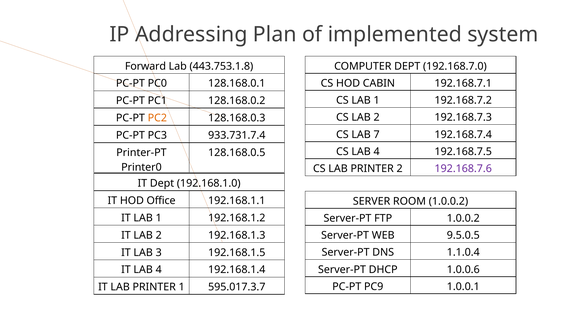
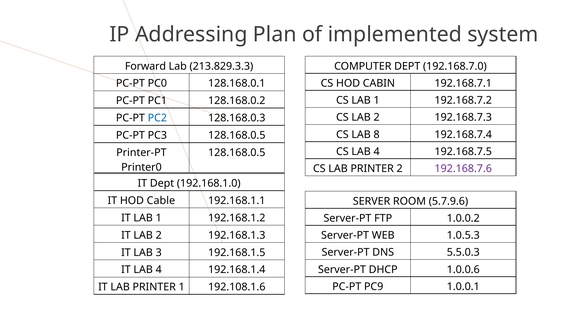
443.753.1.8: 443.753.1.8 -> 213.829.3.3
PC2 colour: orange -> blue
7: 7 -> 8
PC3 933.731.7.4: 933.731.7.4 -> 128.168.0.5
Office: Office -> Cable
ROOM 1.0.0.2: 1.0.0.2 -> 5.7.9.6
9.5.0.5: 9.5.0.5 -> 1.0.5.3
1.1.0.4: 1.1.0.4 -> 5.5.0.3
595.017.3.7: 595.017.3.7 -> 192.108.1.6
